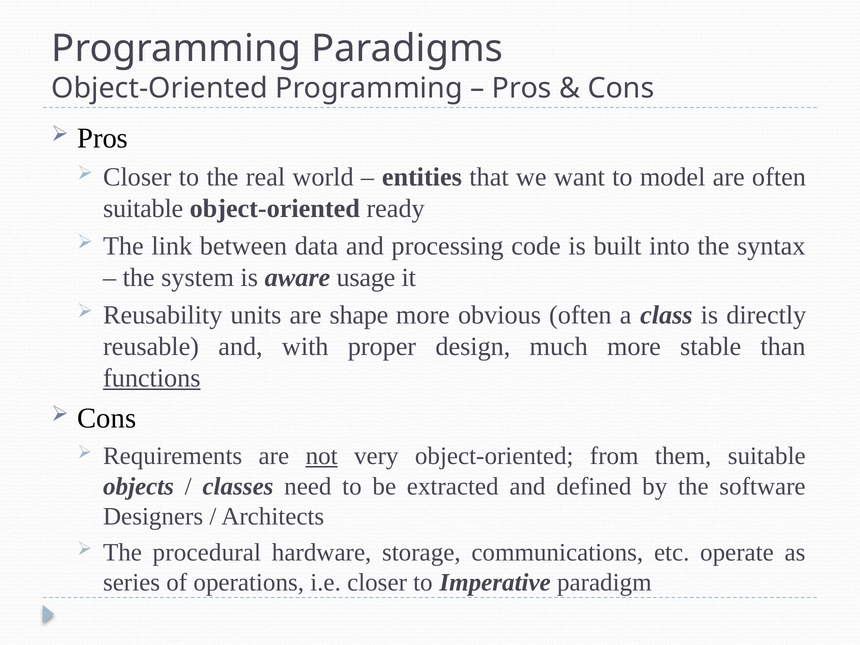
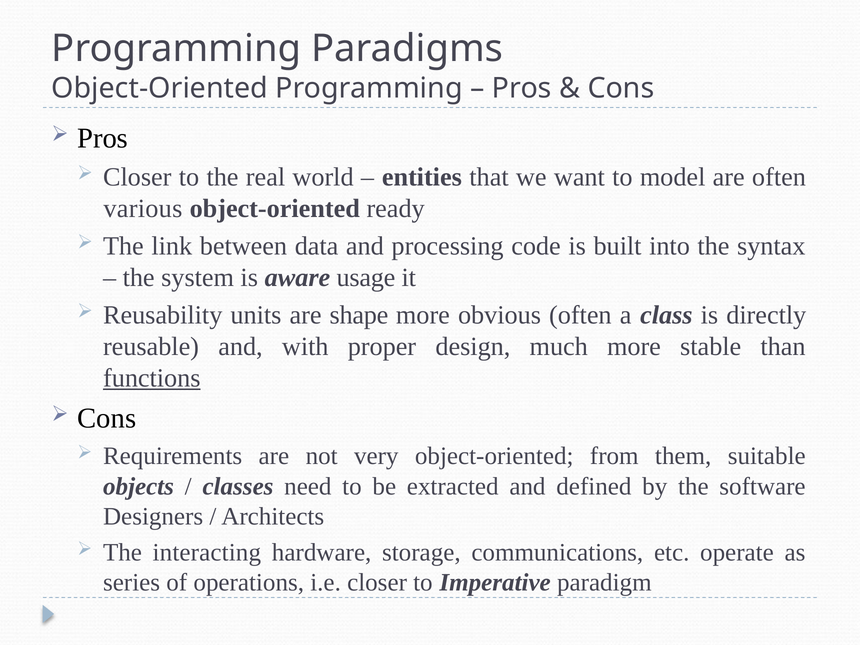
suitable at (143, 208): suitable -> various
not underline: present -> none
procedural: procedural -> interacting
